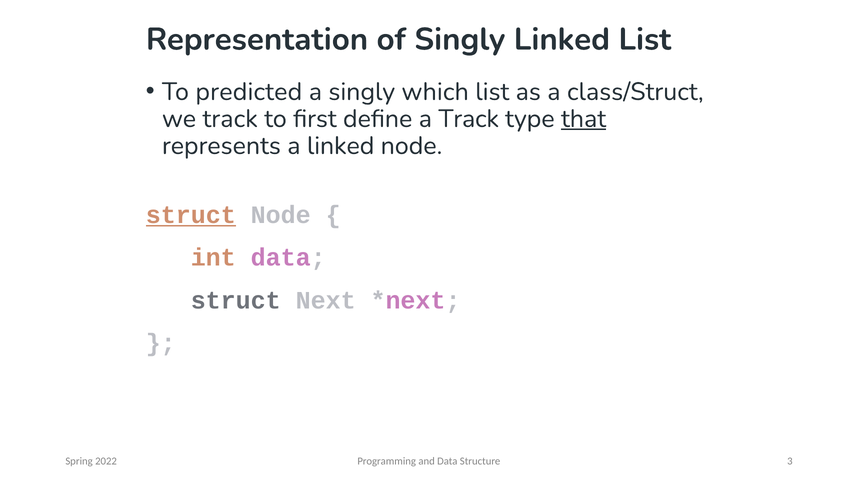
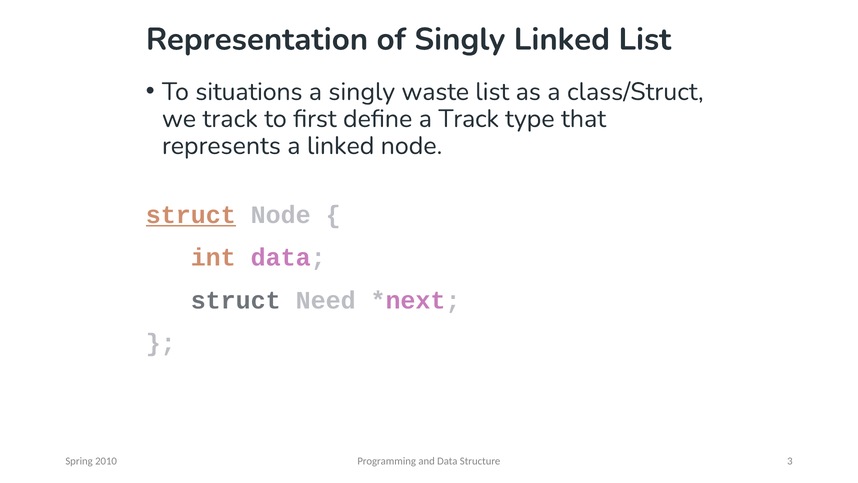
predicted: predicted -> situations
which: which -> waste
that underline: present -> none
Next: Next -> Need
2022: 2022 -> 2010
